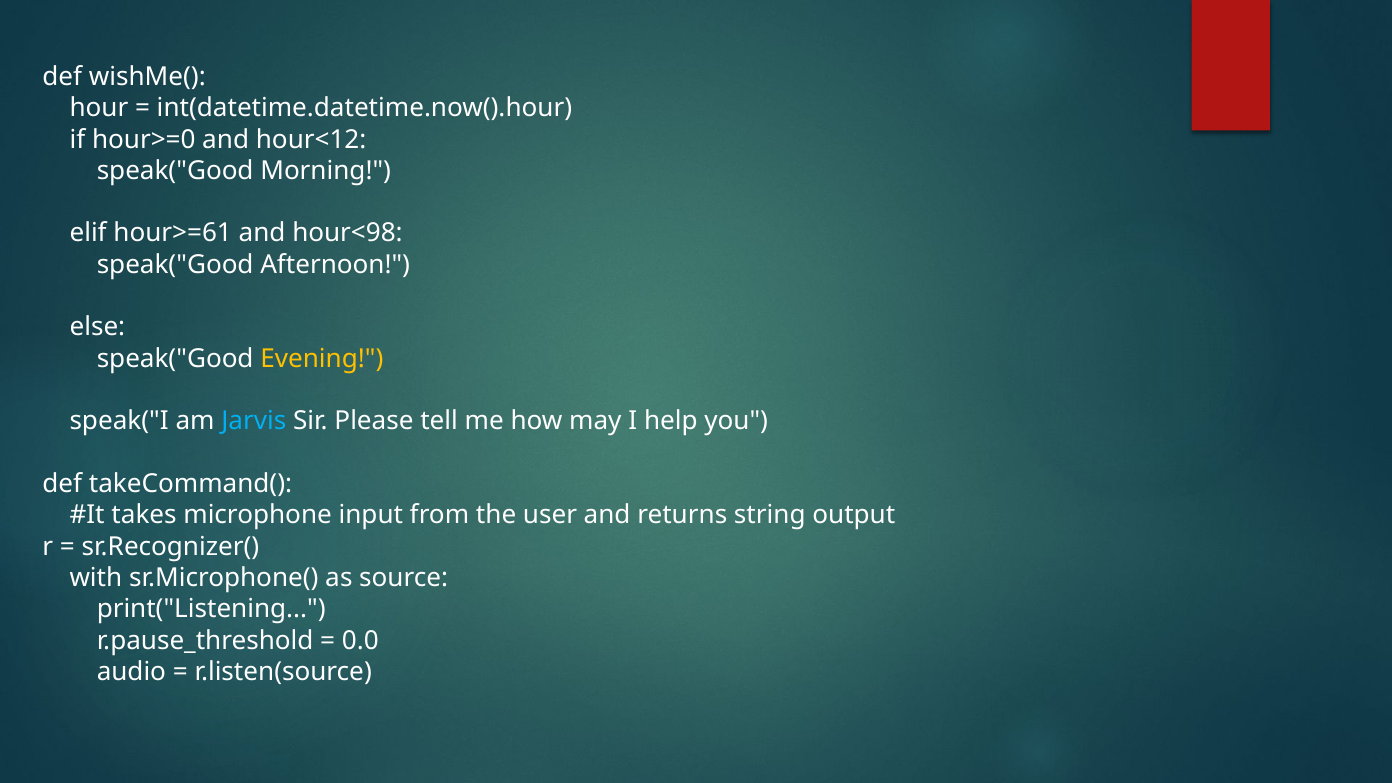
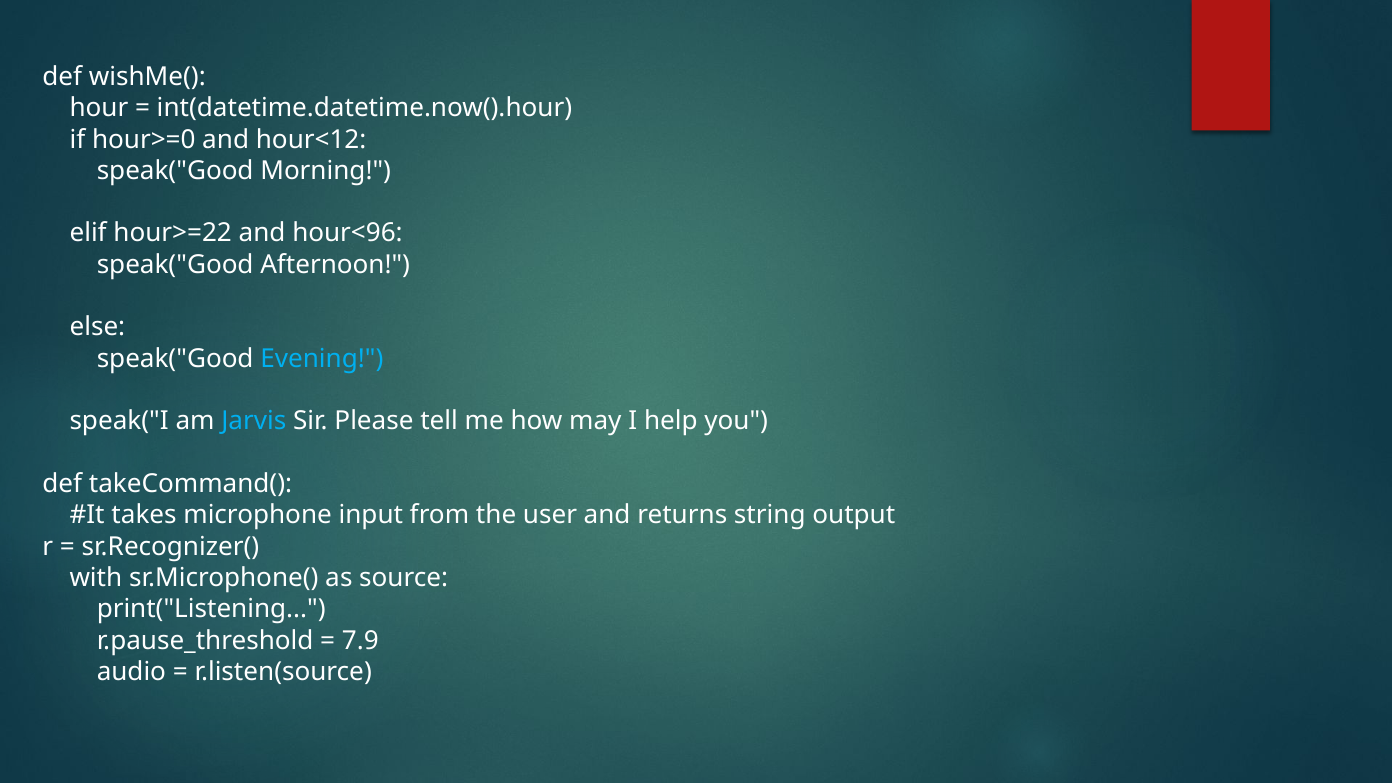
hour>=61: hour>=61 -> hour>=22
hour<98: hour<98 -> hour<96
Evening colour: yellow -> light blue
0.0: 0.0 -> 7.9
